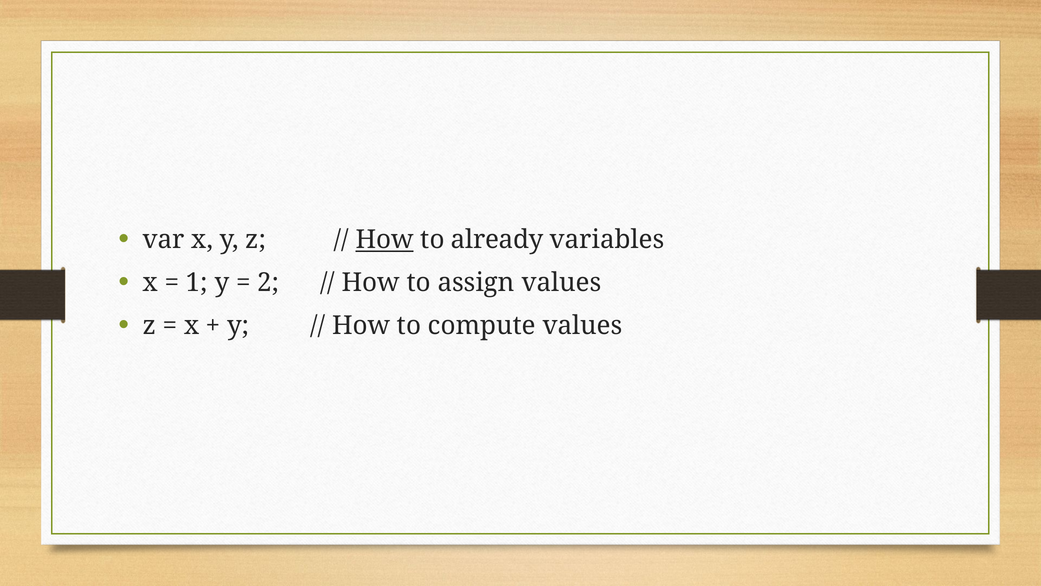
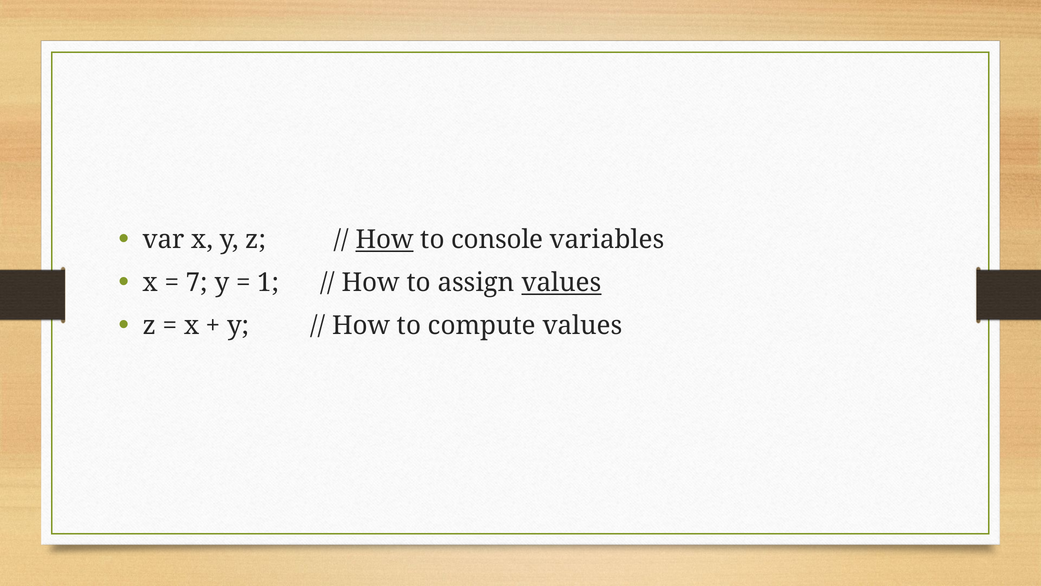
already: already -> console
1: 1 -> 7
2: 2 -> 1
values at (562, 283) underline: none -> present
